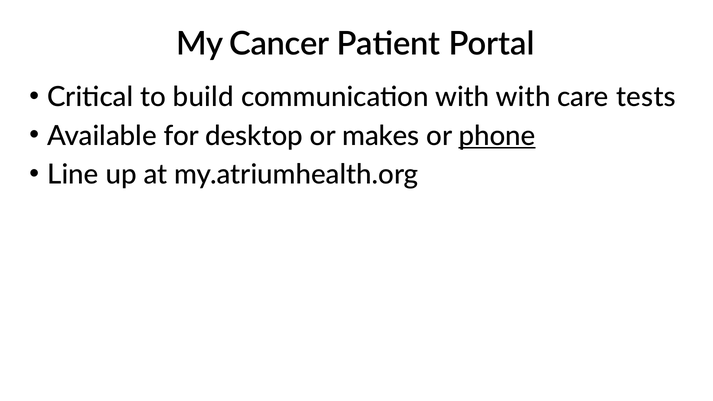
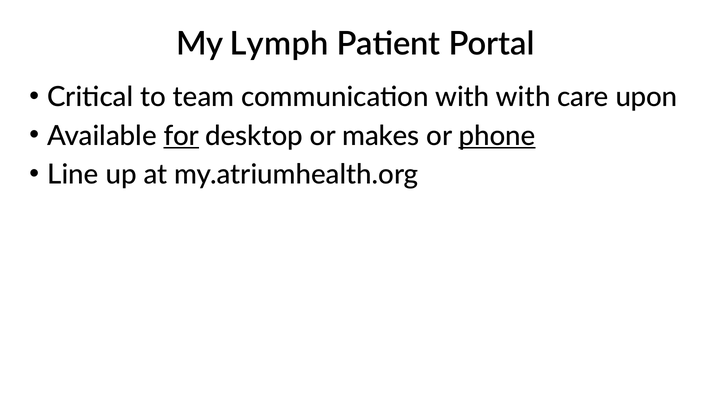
Cancer: Cancer -> Lymph
build: build -> team
tests: tests -> upon
for underline: none -> present
